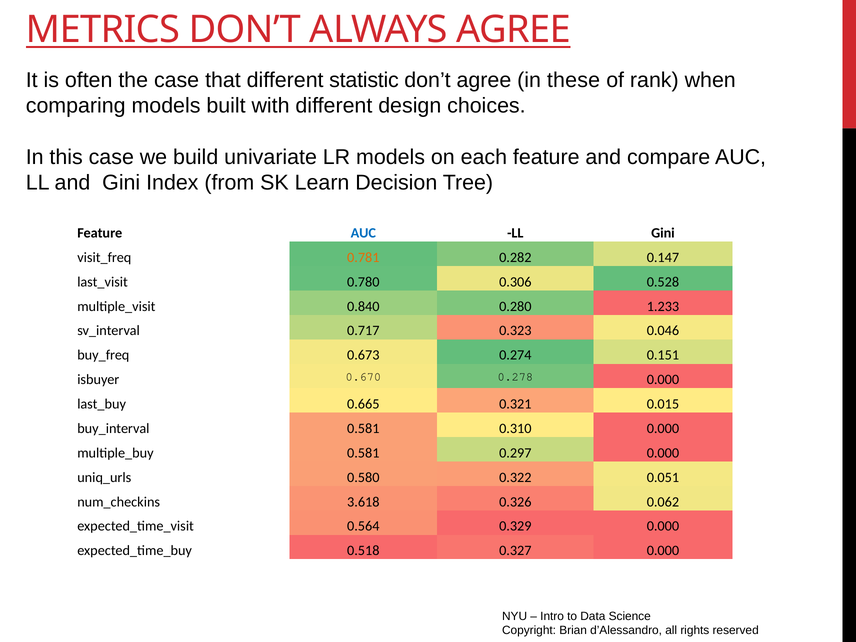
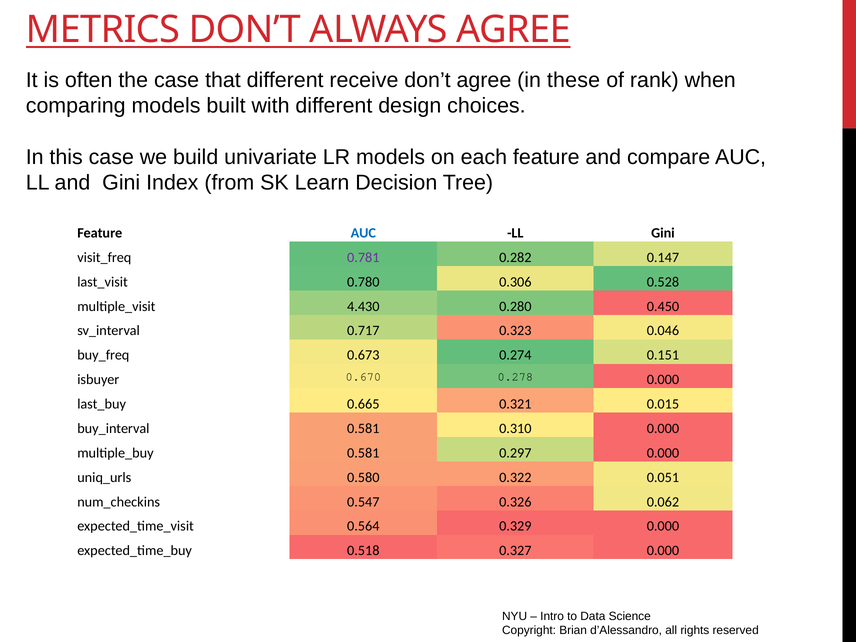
statistic: statistic -> receive
0.781 colour: orange -> purple
0.840: 0.840 -> 4.430
1.233: 1.233 -> 0.450
3.618: 3.618 -> 0.547
